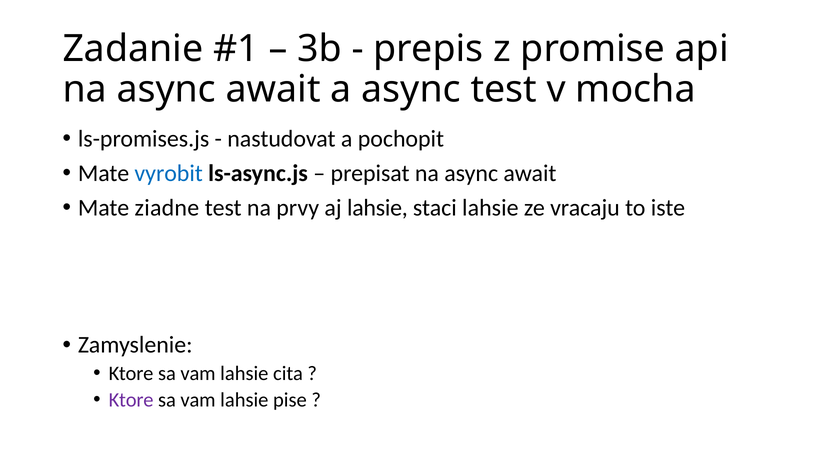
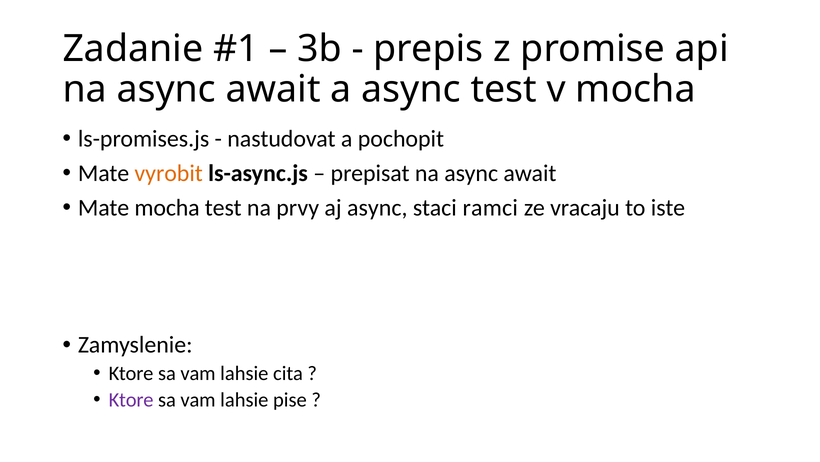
vyrobit colour: blue -> orange
Mate ziadne: ziadne -> mocha
aj lahsie: lahsie -> async
staci lahsie: lahsie -> ramci
